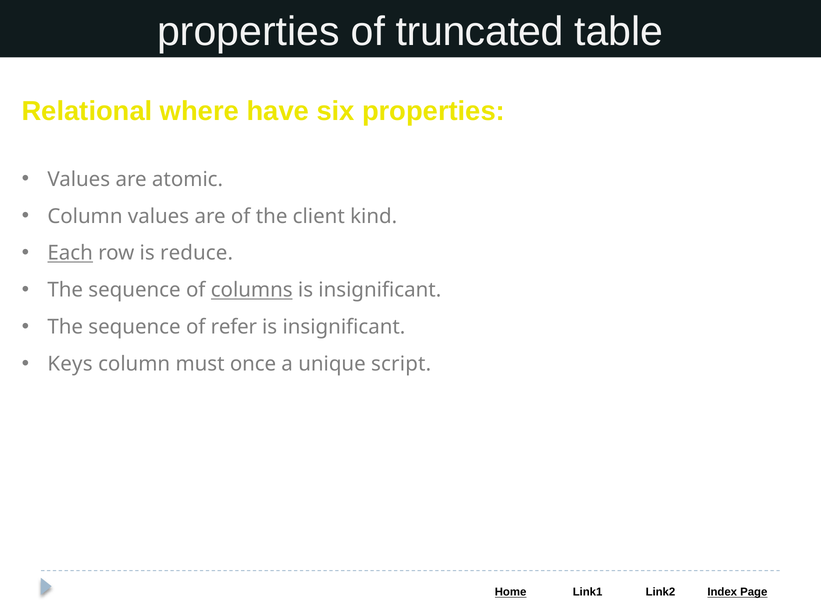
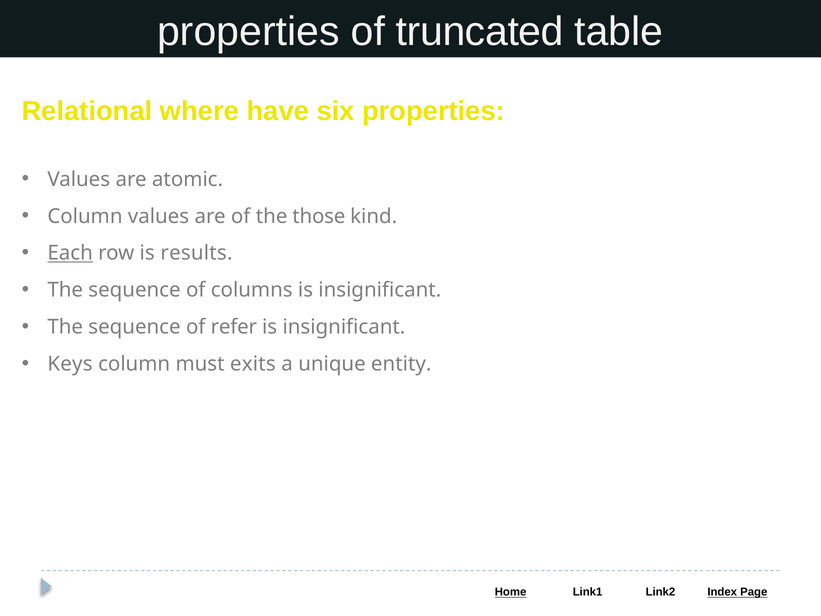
client: client -> those
reduce: reduce -> results
columns underline: present -> none
once: once -> exits
script: script -> entity
